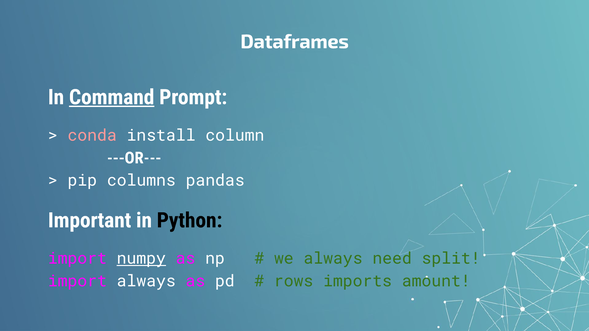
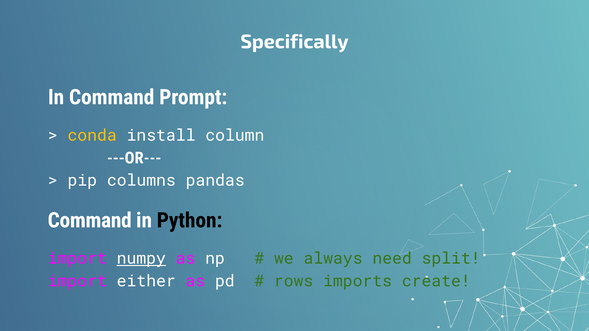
Dataframes: Dataframes -> Specifically
Command at (112, 97) underline: present -> none
conda colour: pink -> yellow
Important at (90, 221): Important -> Command
import always: always -> either
amount: amount -> create
